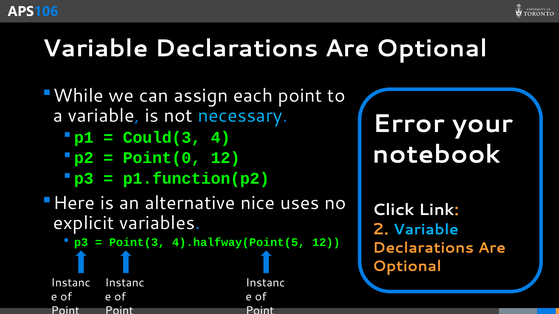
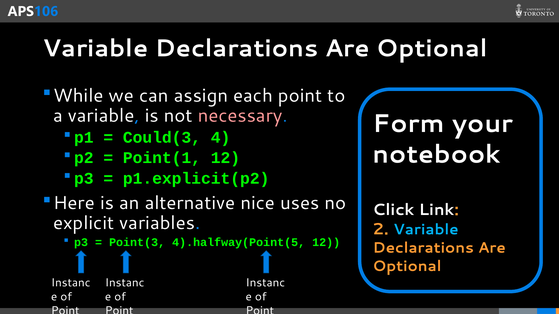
necessary colour: light blue -> pink
Error: Error -> Form
Point(0: Point(0 -> Point(1
p1.function(p2: p1.function(p2 -> p1.explicit(p2
